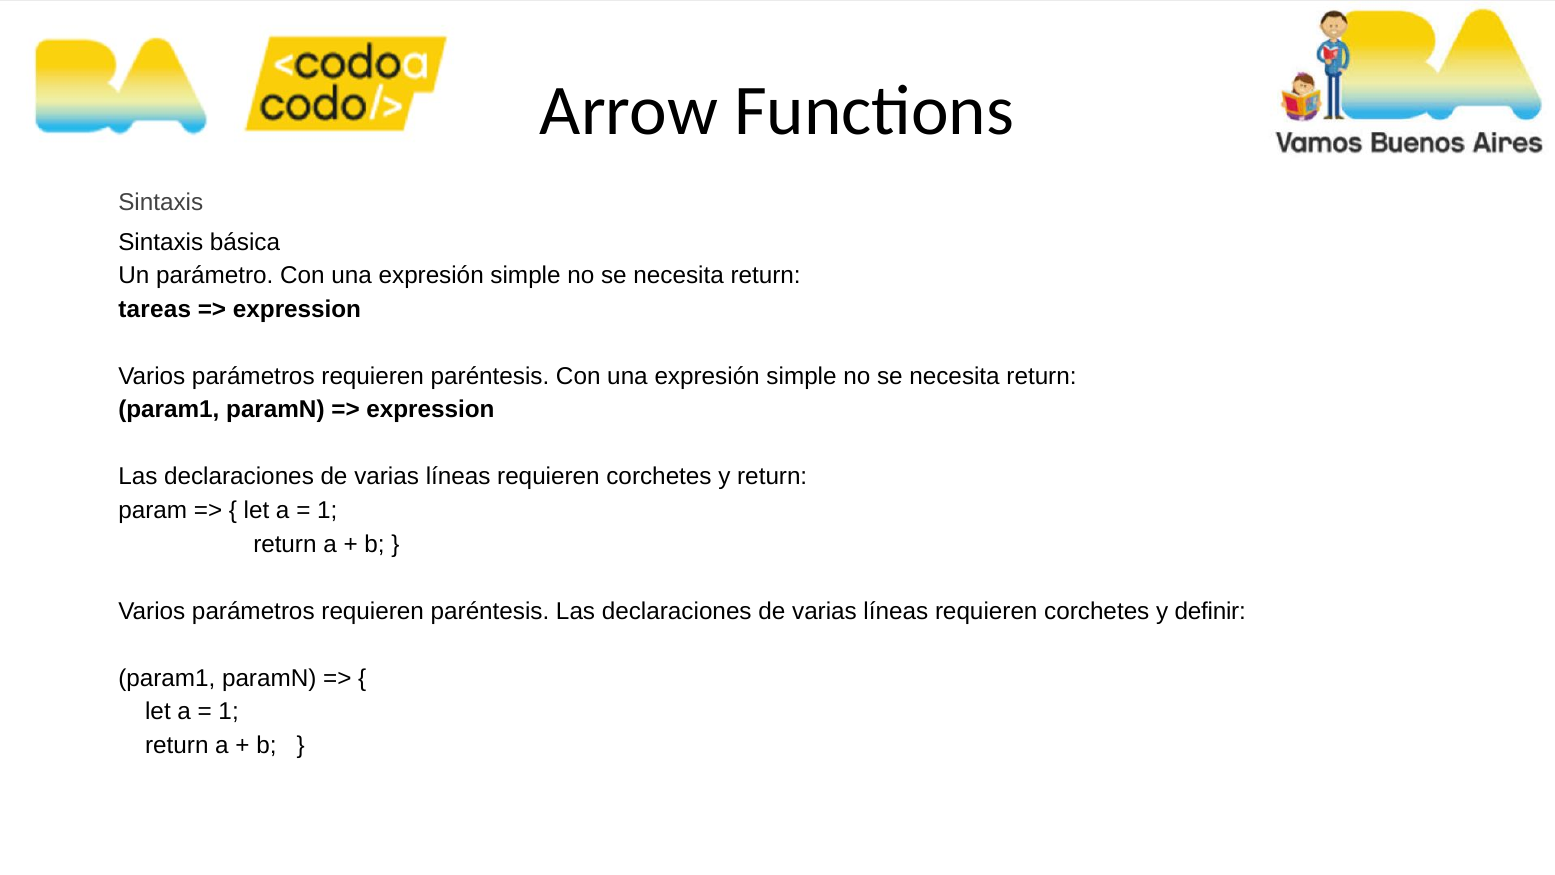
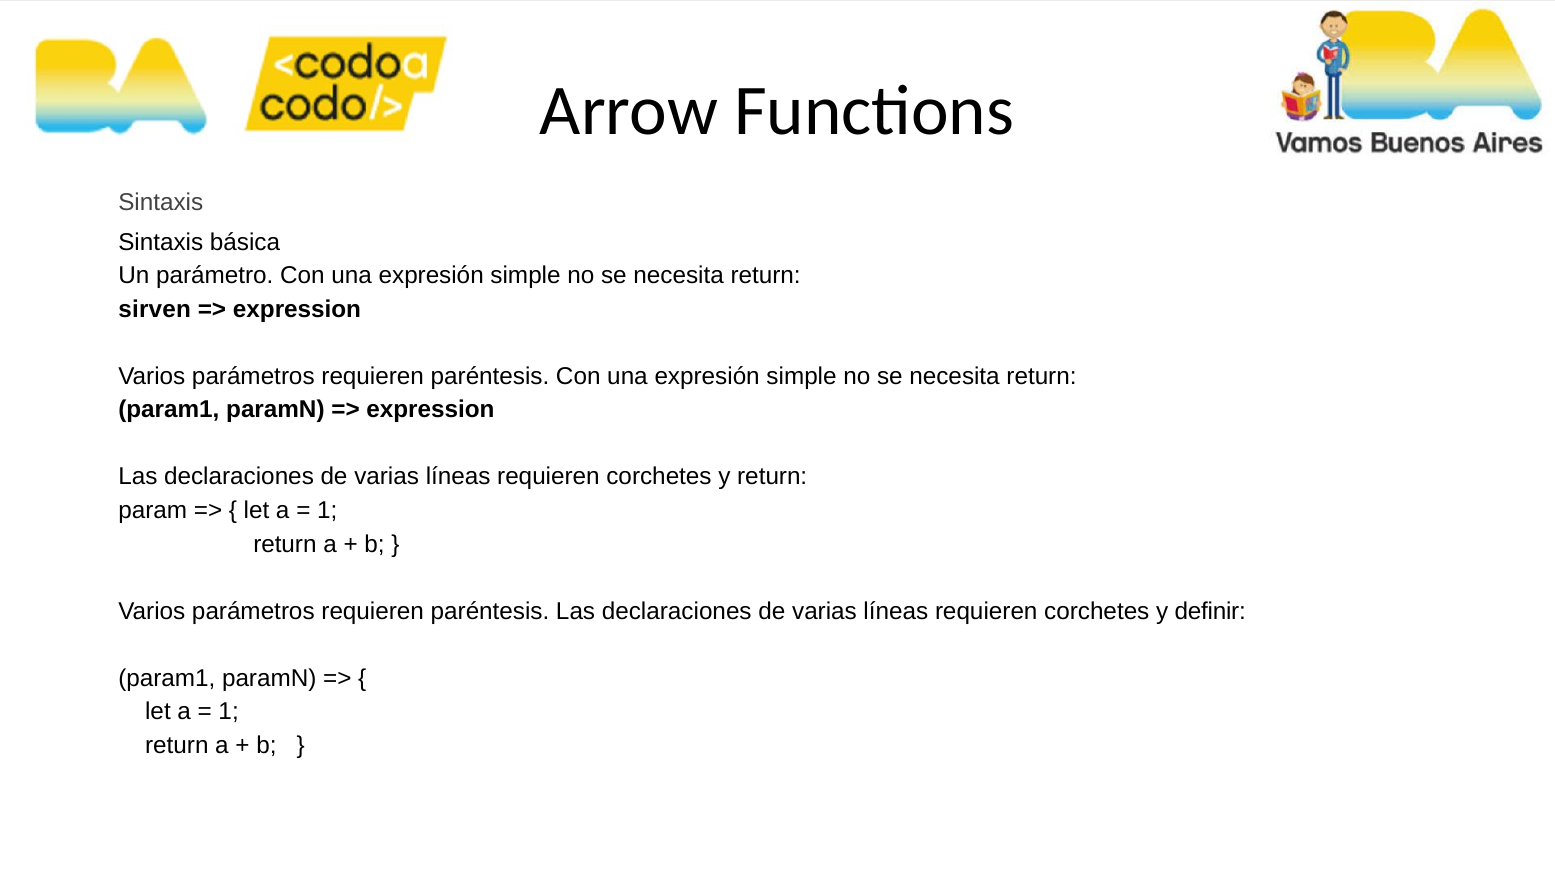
tareas: tareas -> sirven
